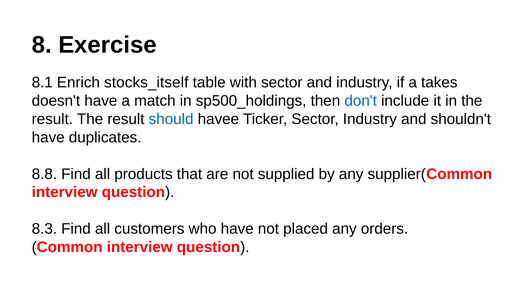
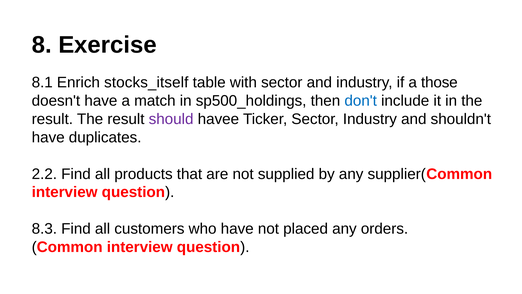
takes: takes -> those
should colour: blue -> purple
8.8: 8.8 -> 2.2
